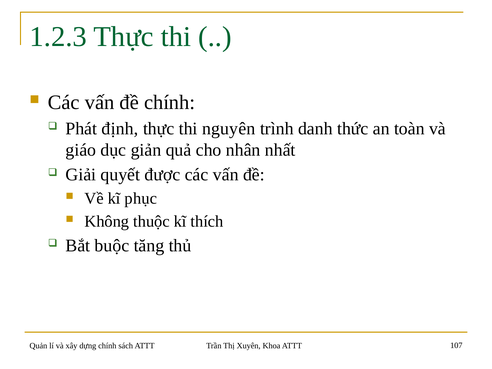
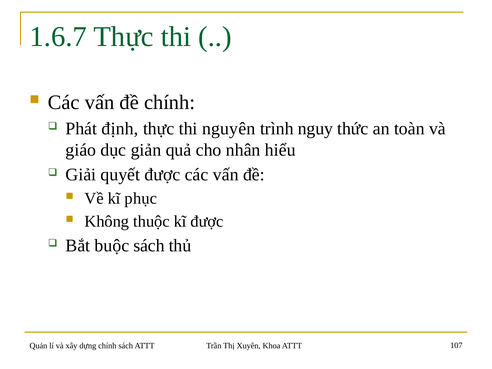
1.2.3: 1.2.3 -> 1.6.7
danh: danh -> nguy
nhất: nhất -> hiểu
kĩ thích: thích -> được
buộc tăng: tăng -> sách
